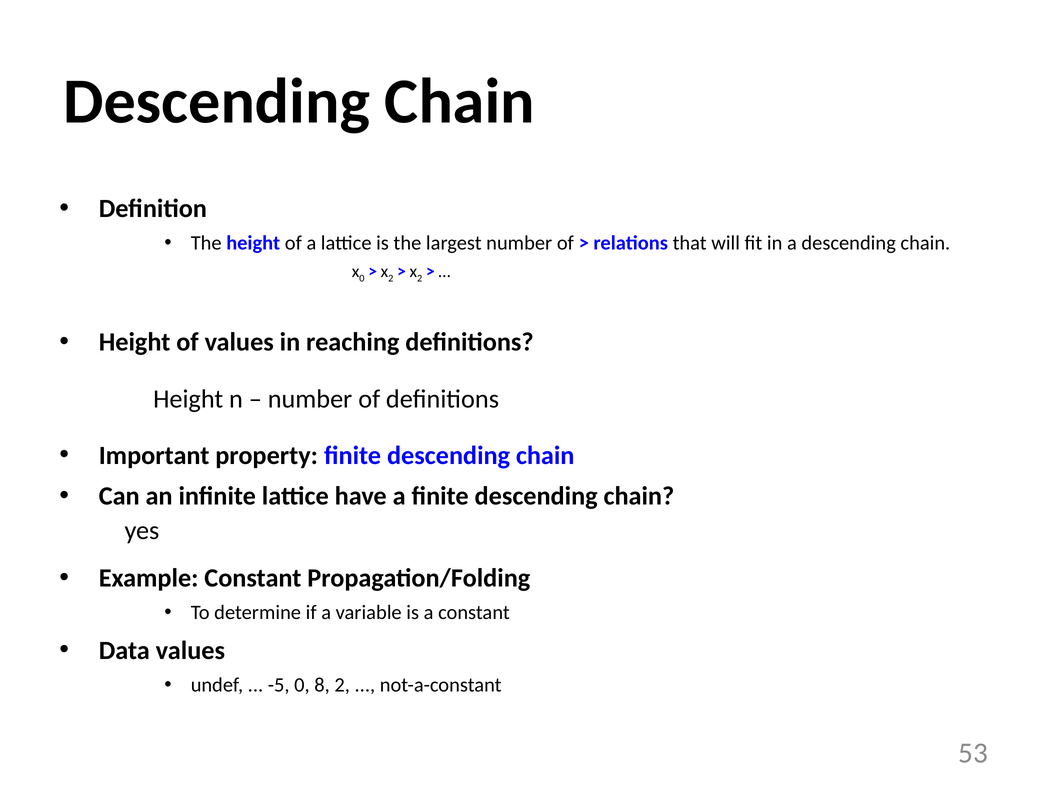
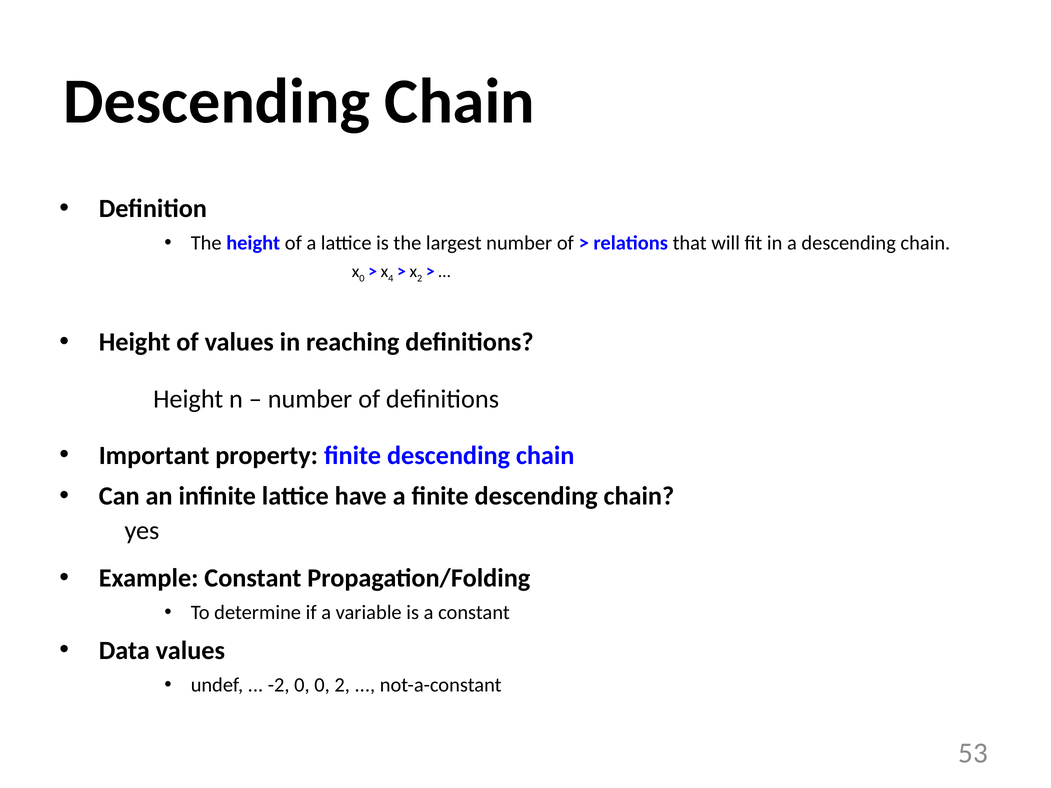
2 at (391, 278): 2 -> 4
-5: -5 -> -2
0 8: 8 -> 0
